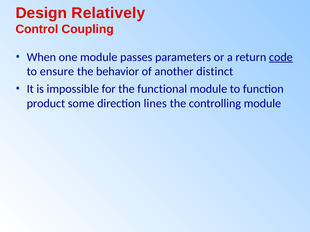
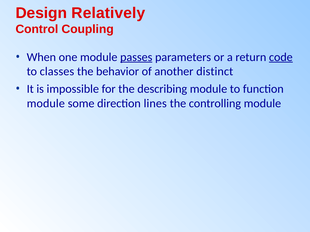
passes underline: none -> present
ensure: ensure -> classes
functional: functional -> describing
product at (46, 104): product -> module
